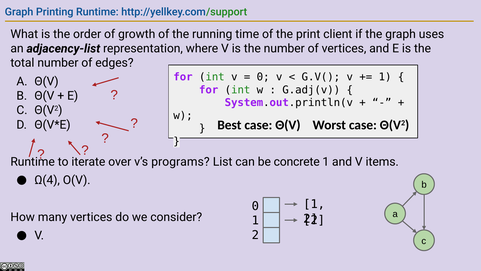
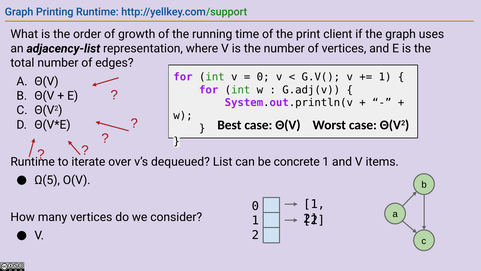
programs: programs -> dequeued
Ω(4: Ω(4 -> Ω(5
